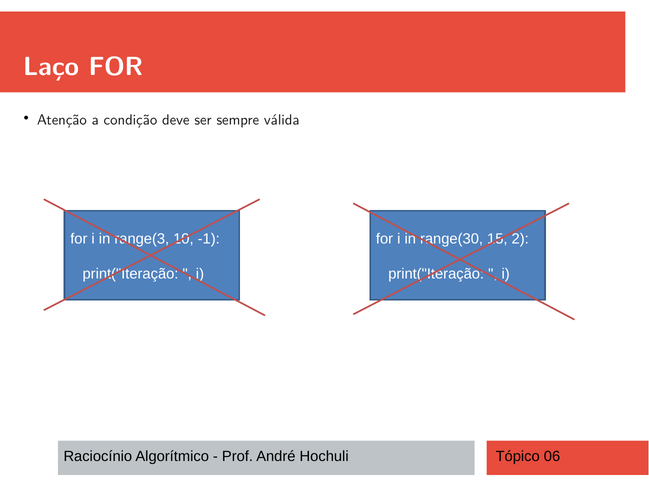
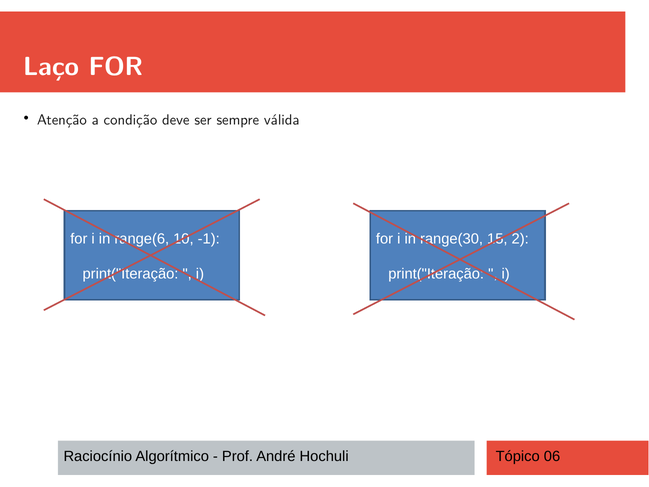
range(3: range(3 -> range(6
